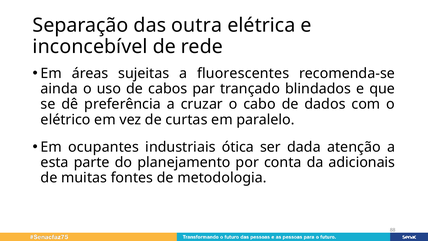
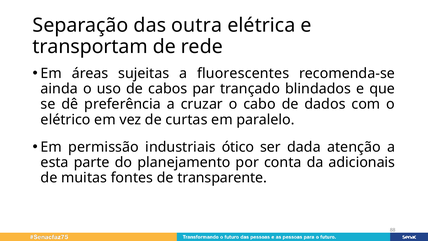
inconcebível: inconcebível -> transportam
ocupantes: ocupantes -> permissão
ótica: ótica -> ótico
metodologia: metodologia -> transparente
